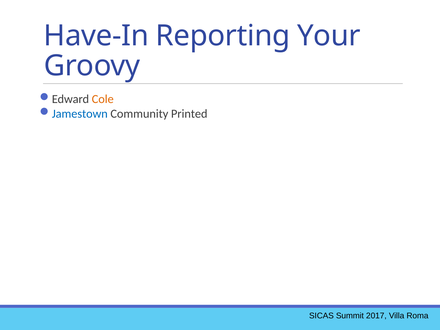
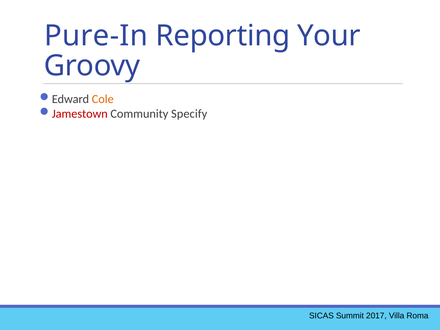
Have-In: Have-In -> Pure-In
Jamestown colour: blue -> red
Printed: Printed -> Specify
